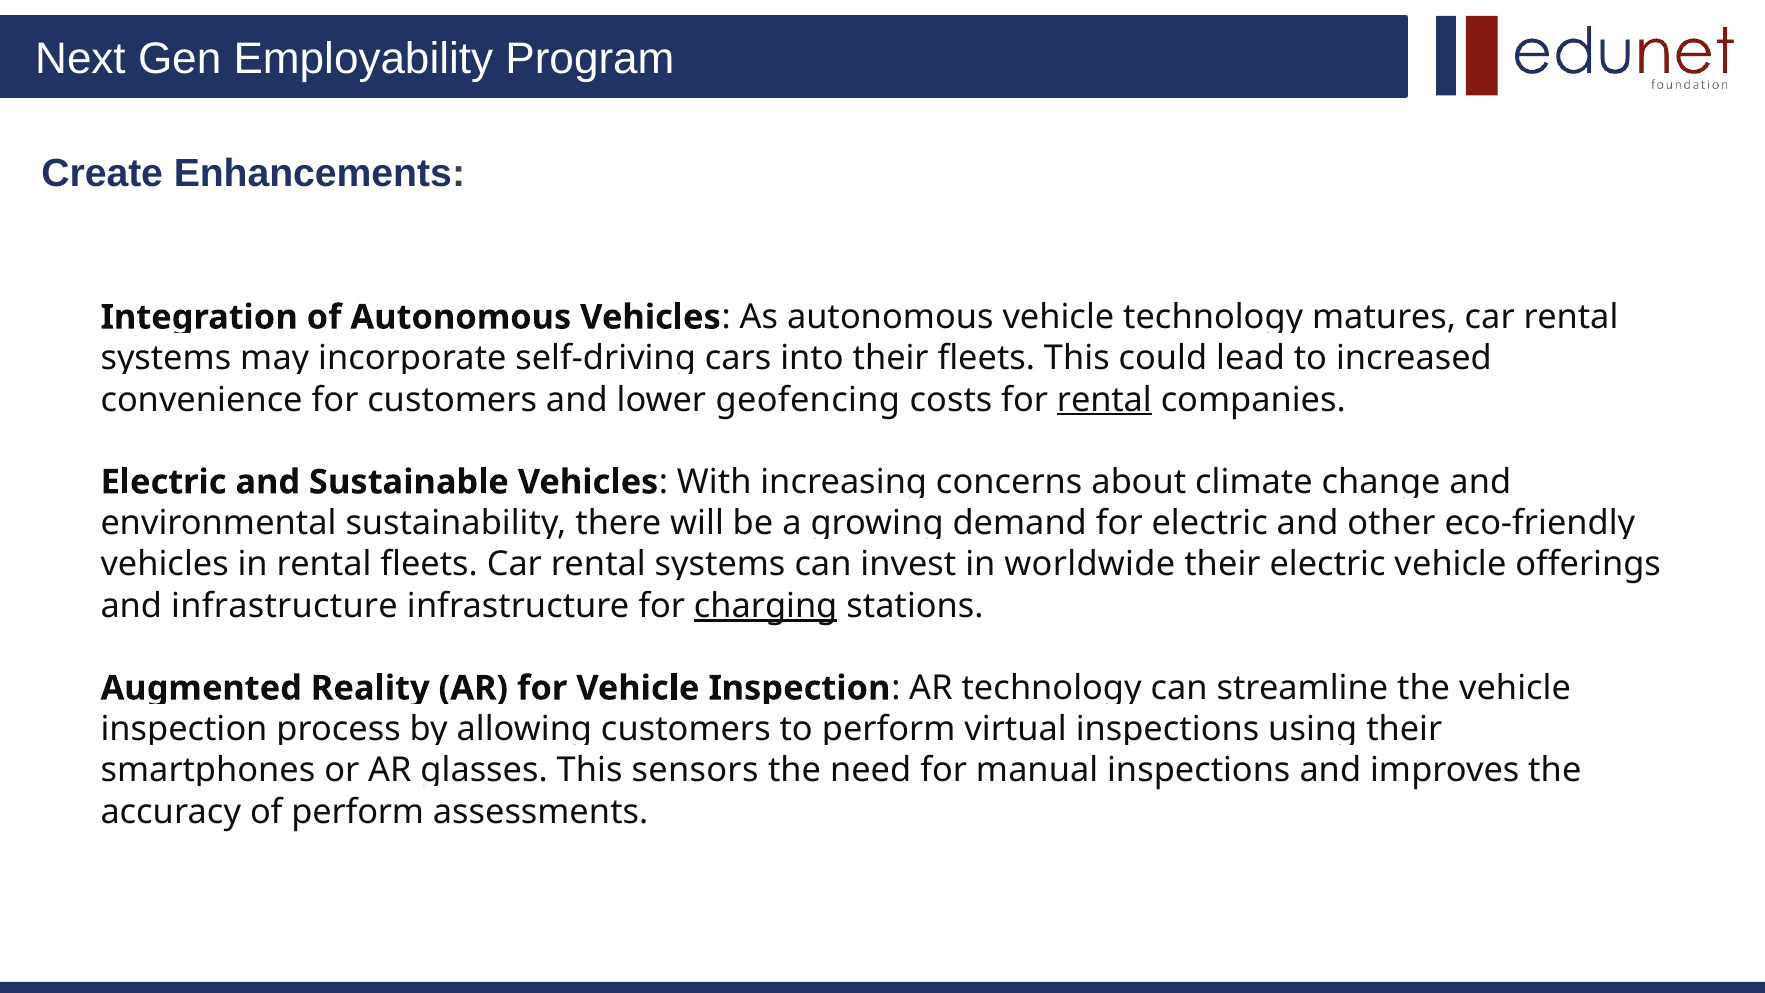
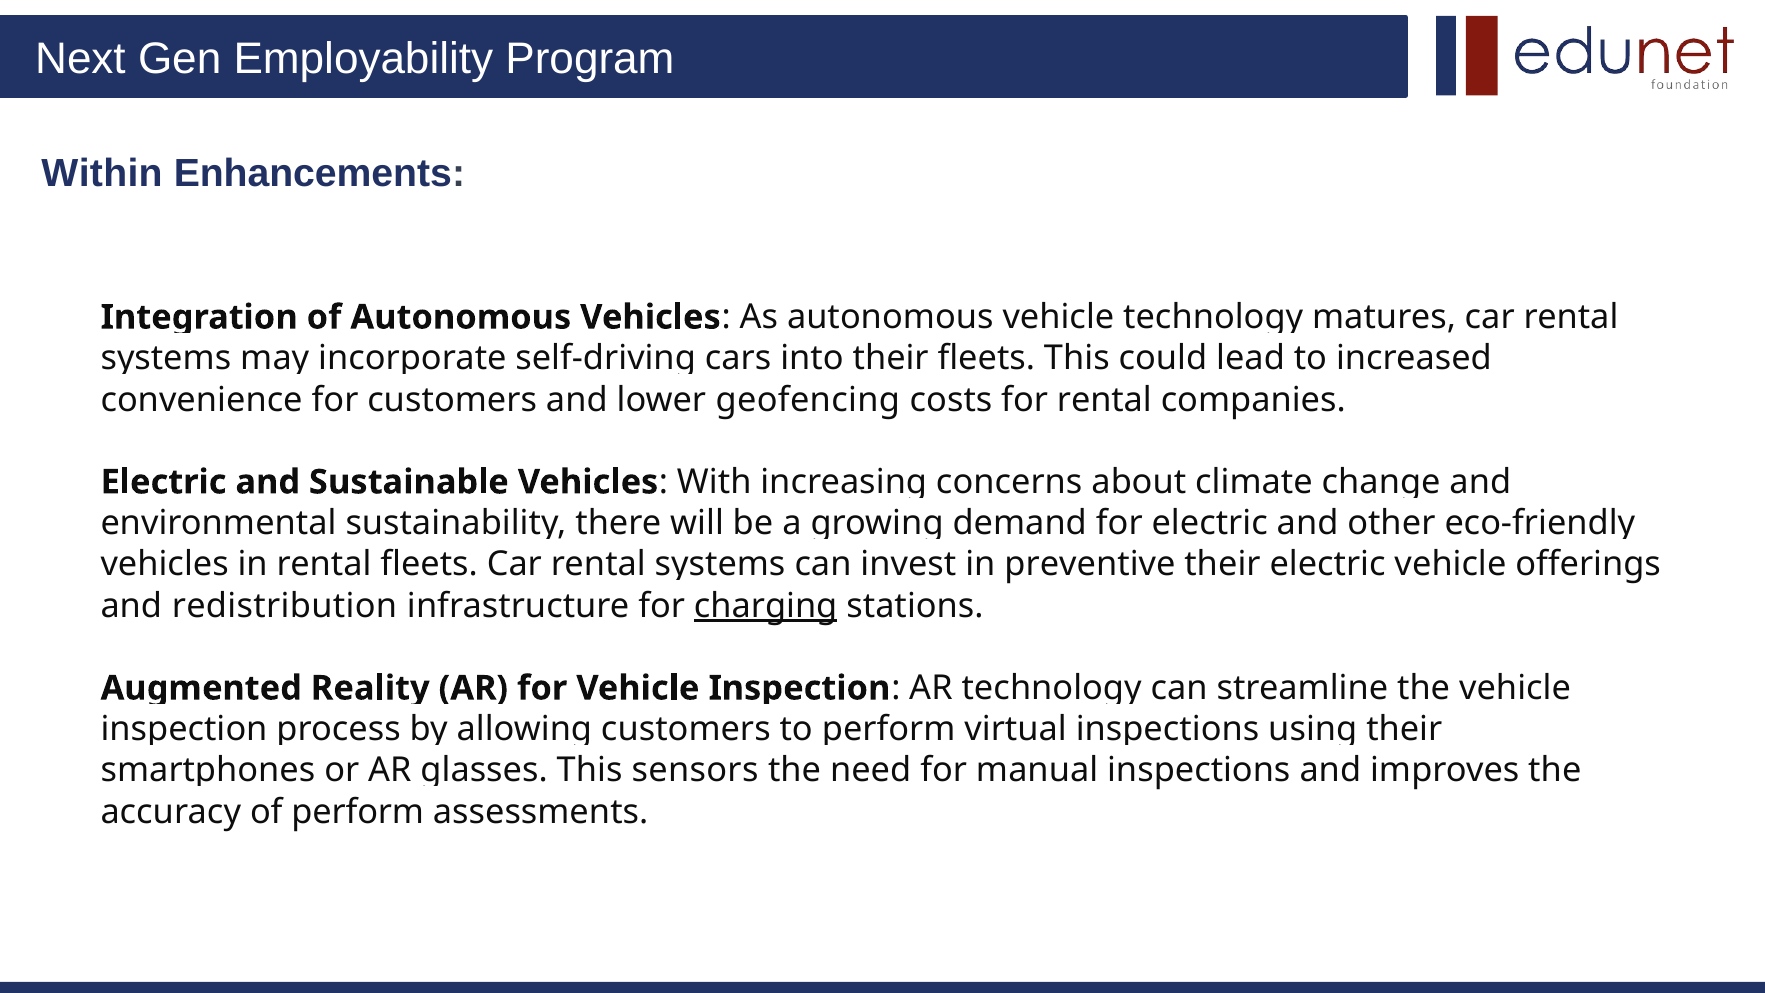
Create: Create -> Within
rental at (1104, 400) underline: present -> none
worldwide: worldwide -> preventive
and infrastructure: infrastructure -> redistribution
